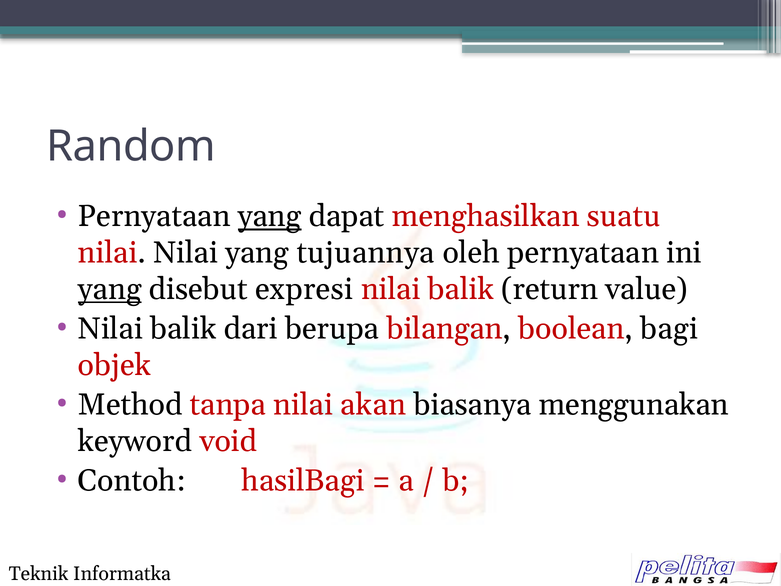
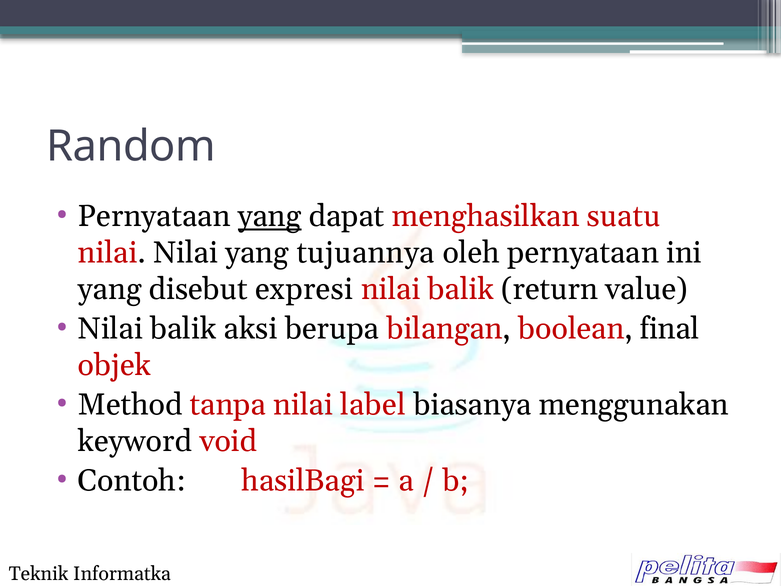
yang at (110, 289) underline: present -> none
dari: dari -> aksi
bagi: bagi -> final
akan: akan -> label
